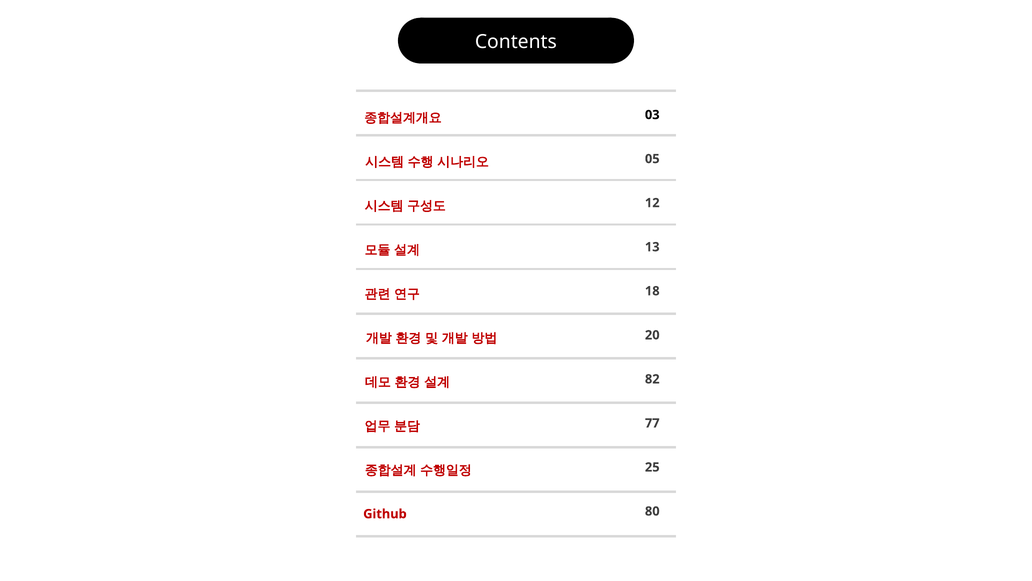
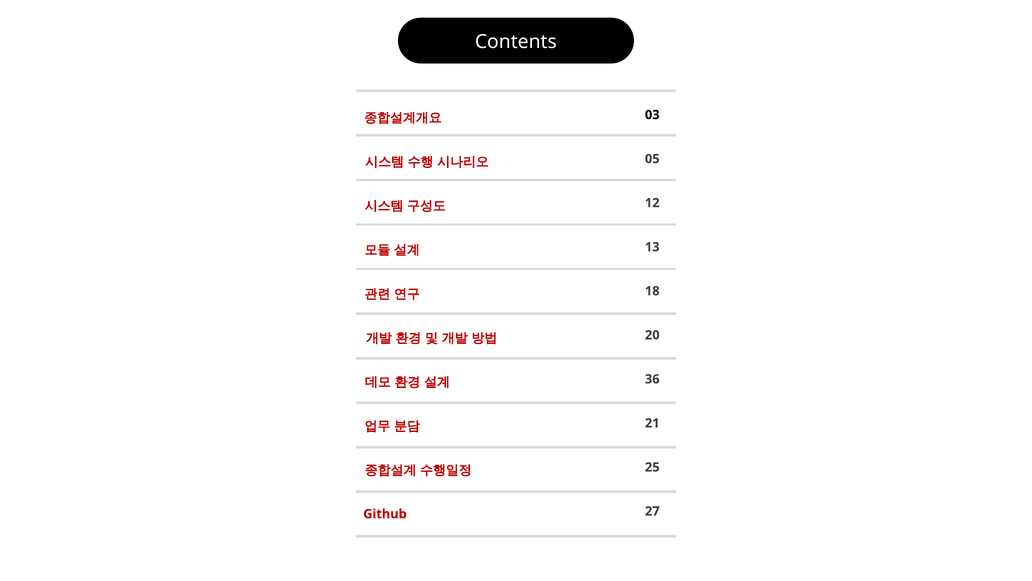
82: 82 -> 36
77: 77 -> 21
80: 80 -> 27
